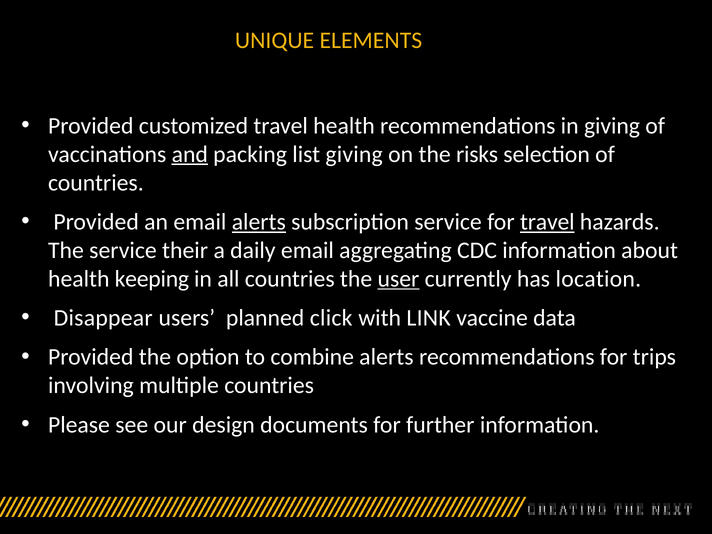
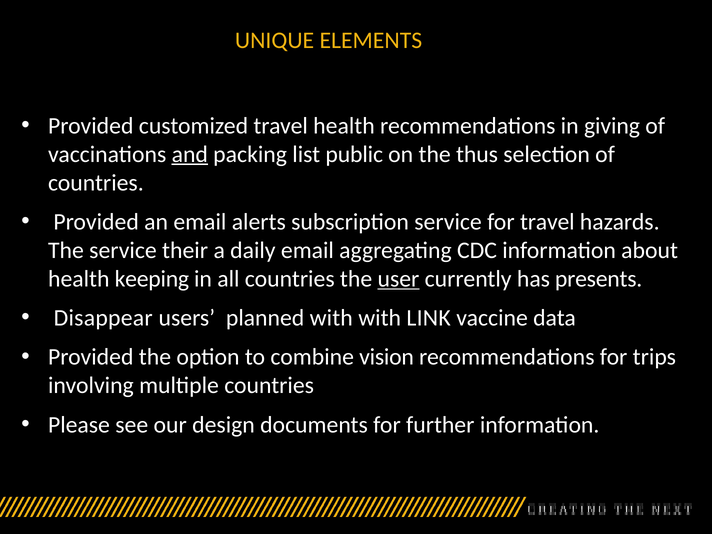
list giving: giving -> public
risks: risks -> thus
alerts at (259, 222) underline: present -> none
travel at (547, 222) underline: present -> none
location: location -> presents
planned click: click -> with
combine alerts: alerts -> vision
